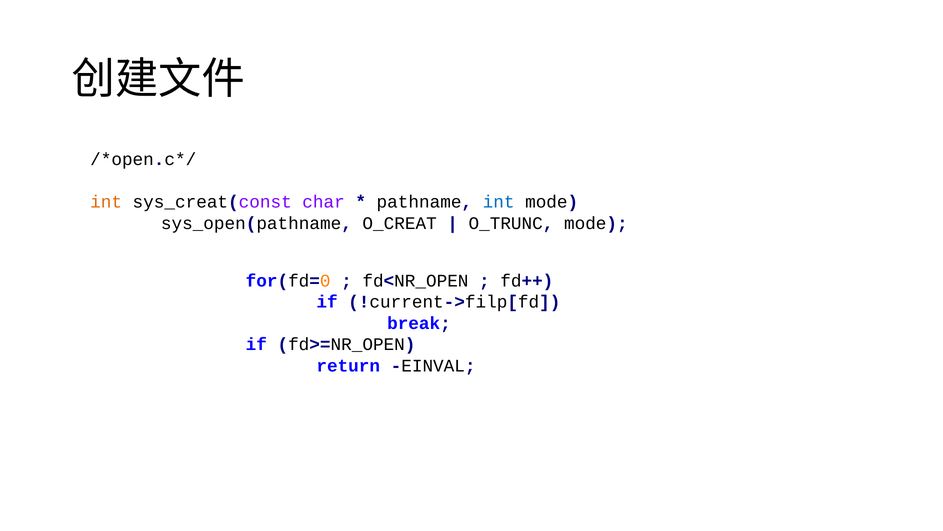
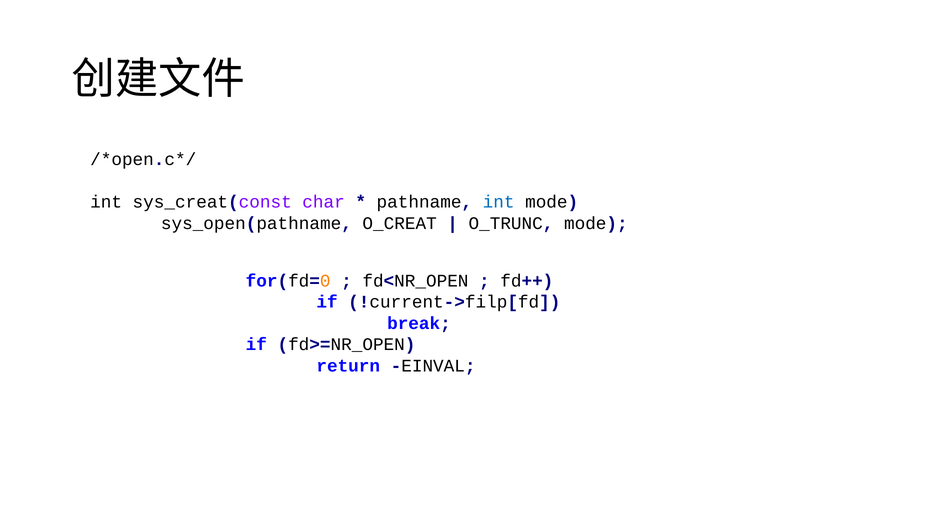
int at (106, 202) colour: orange -> black
